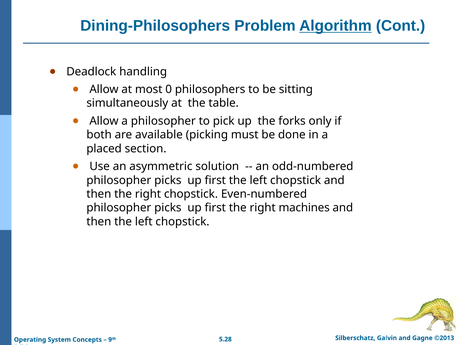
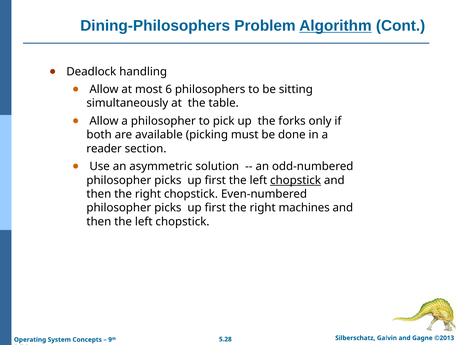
0: 0 -> 6
placed: placed -> reader
chopstick at (296, 180) underline: none -> present
